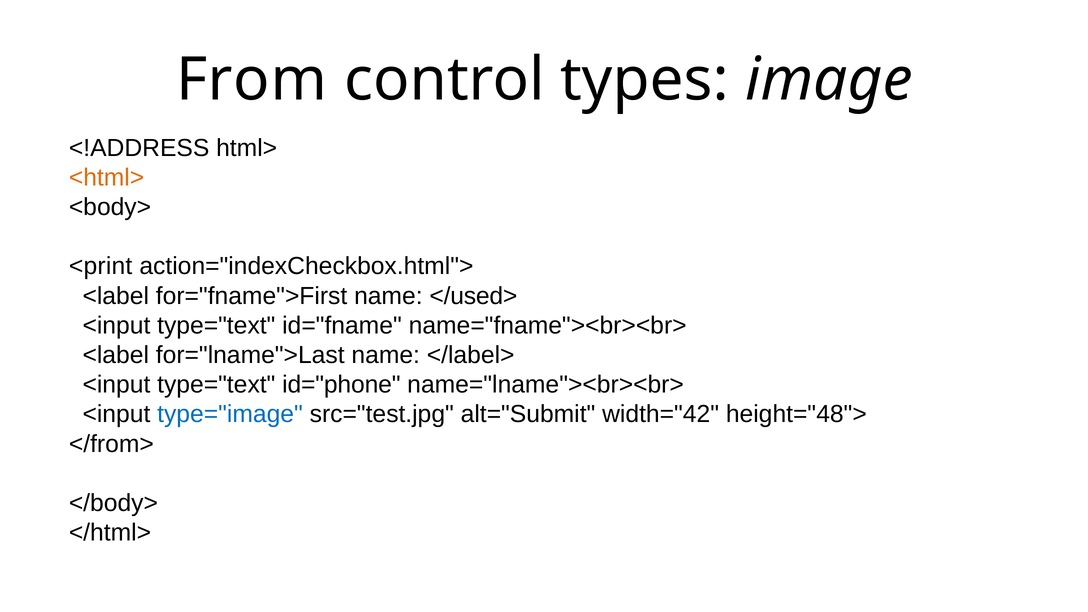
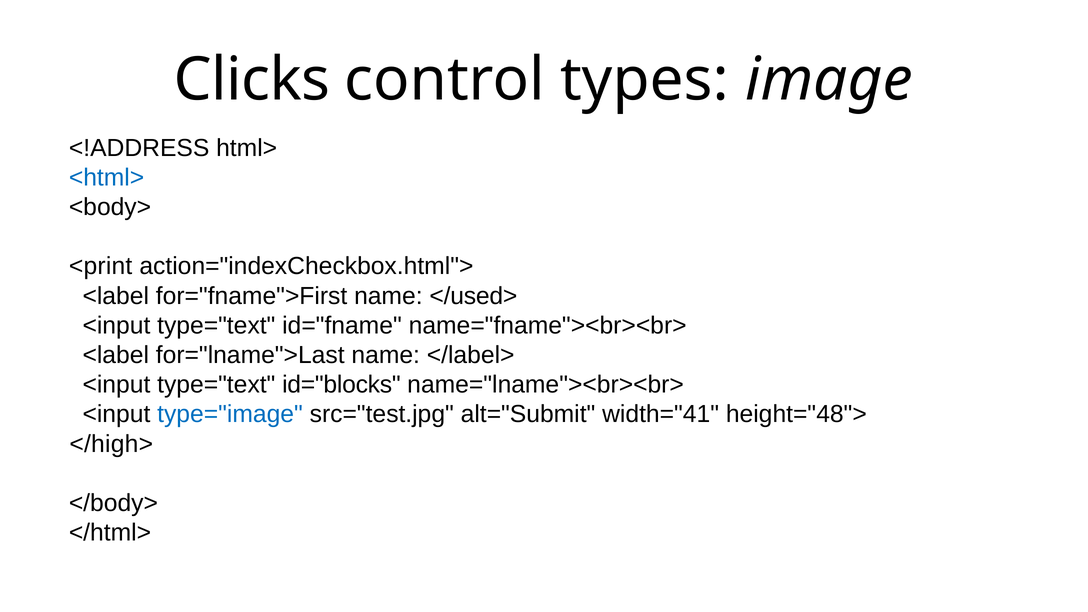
From: From -> Clicks
<html> colour: orange -> blue
id="phone: id="phone -> id="blocks
width="42: width="42 -> width="41
</from>: </from> -> </high>
